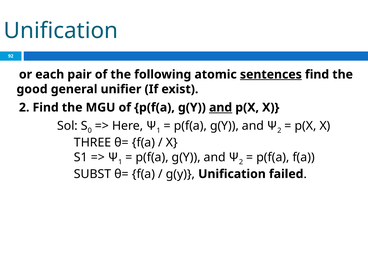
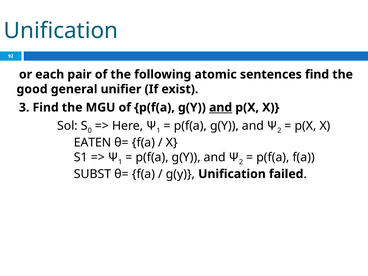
sentences underline: present -> none
2 at (24, 107): 2 -> 3
THREE: THREE -> EATEN
